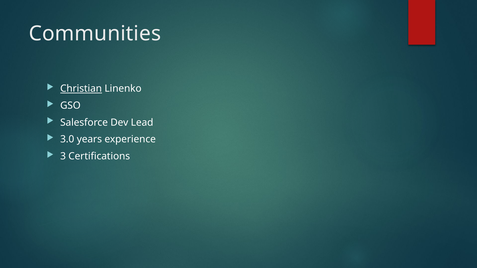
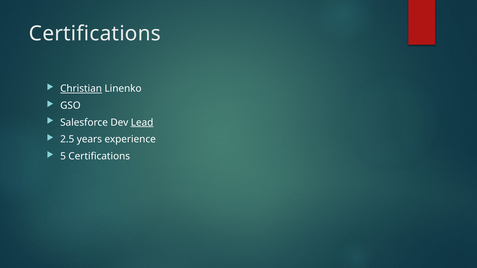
Communities at (95, 33): Communities -> Certifications
Lead underline: none -> present
3.0: 3.0 -> 2.5
3: 3 -> 5
